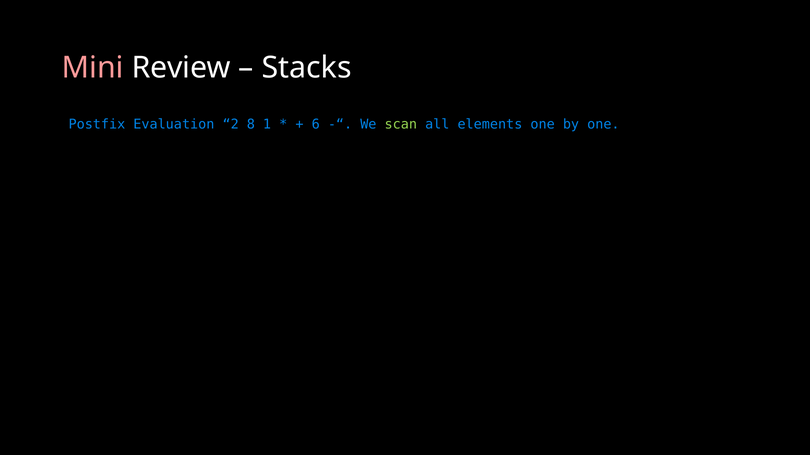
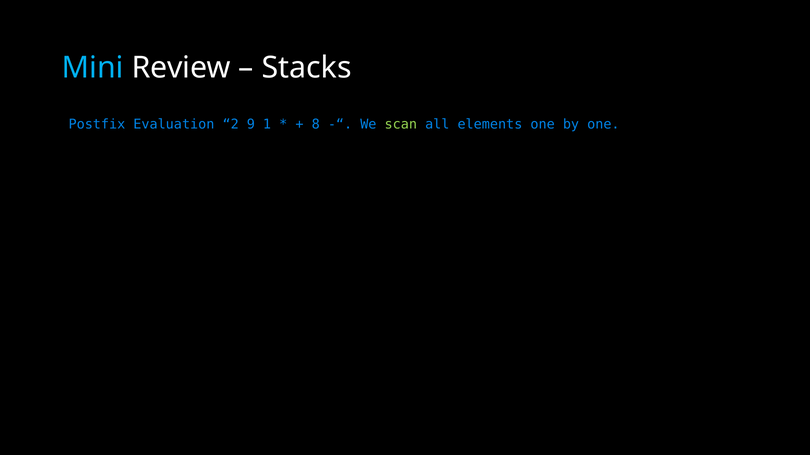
Mini colour: pink -> light blue
8: 8 -> 9
6: 6 -> 8
